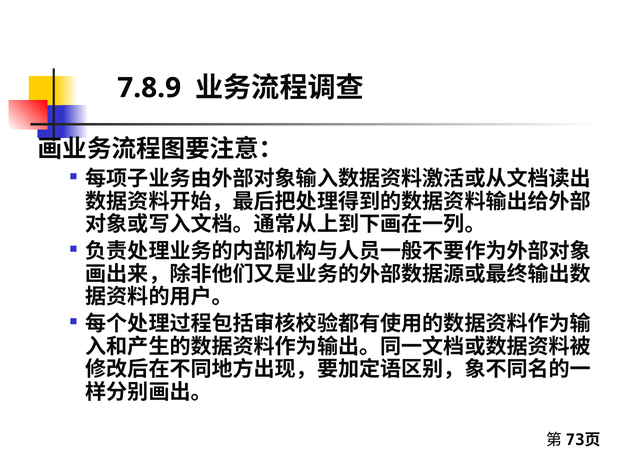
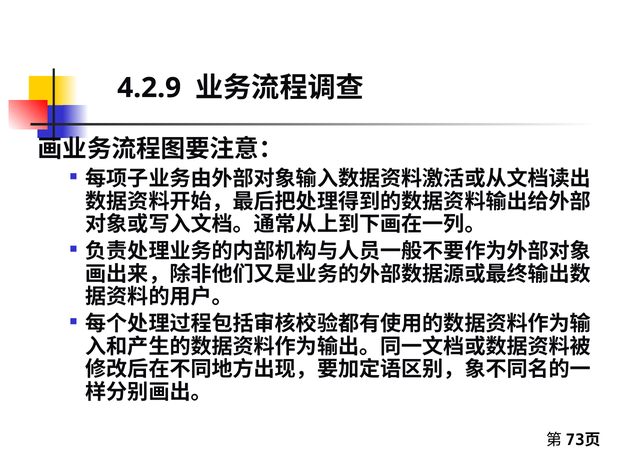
7.8.9: 7.8.9 -> 4.2.9
